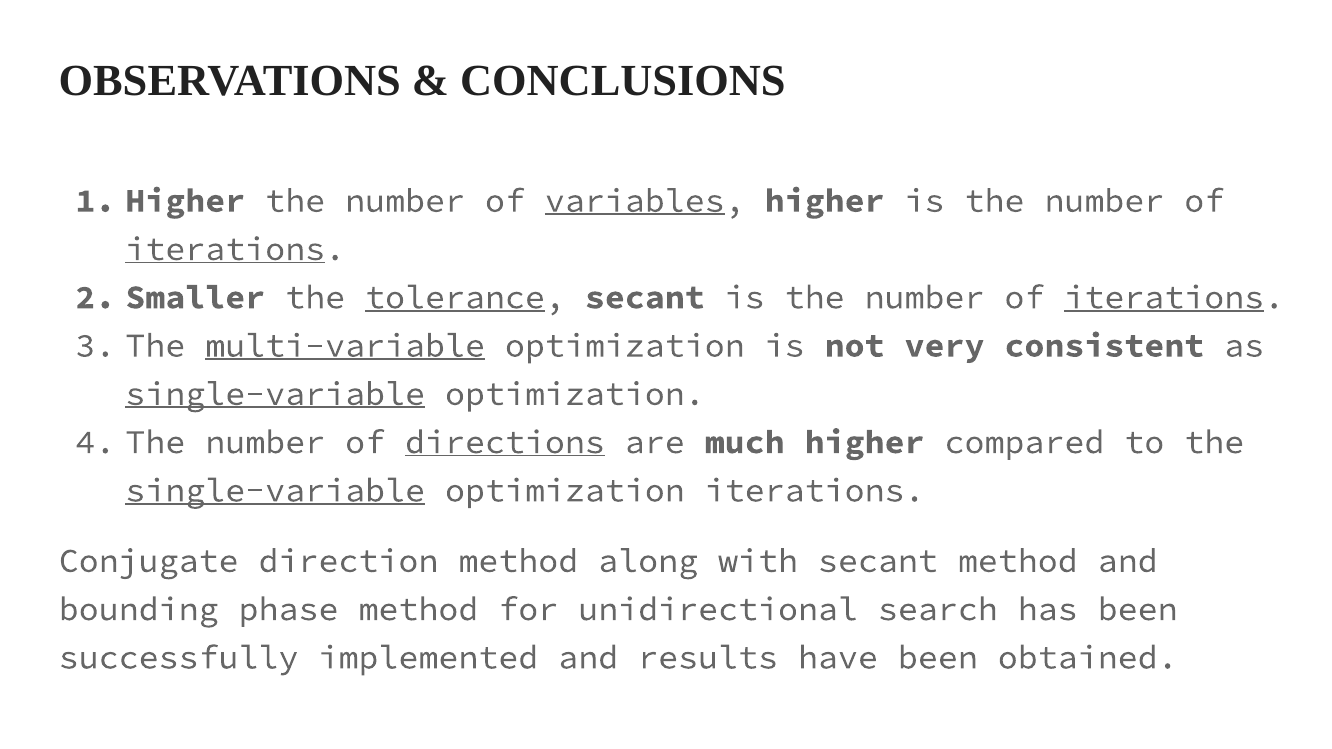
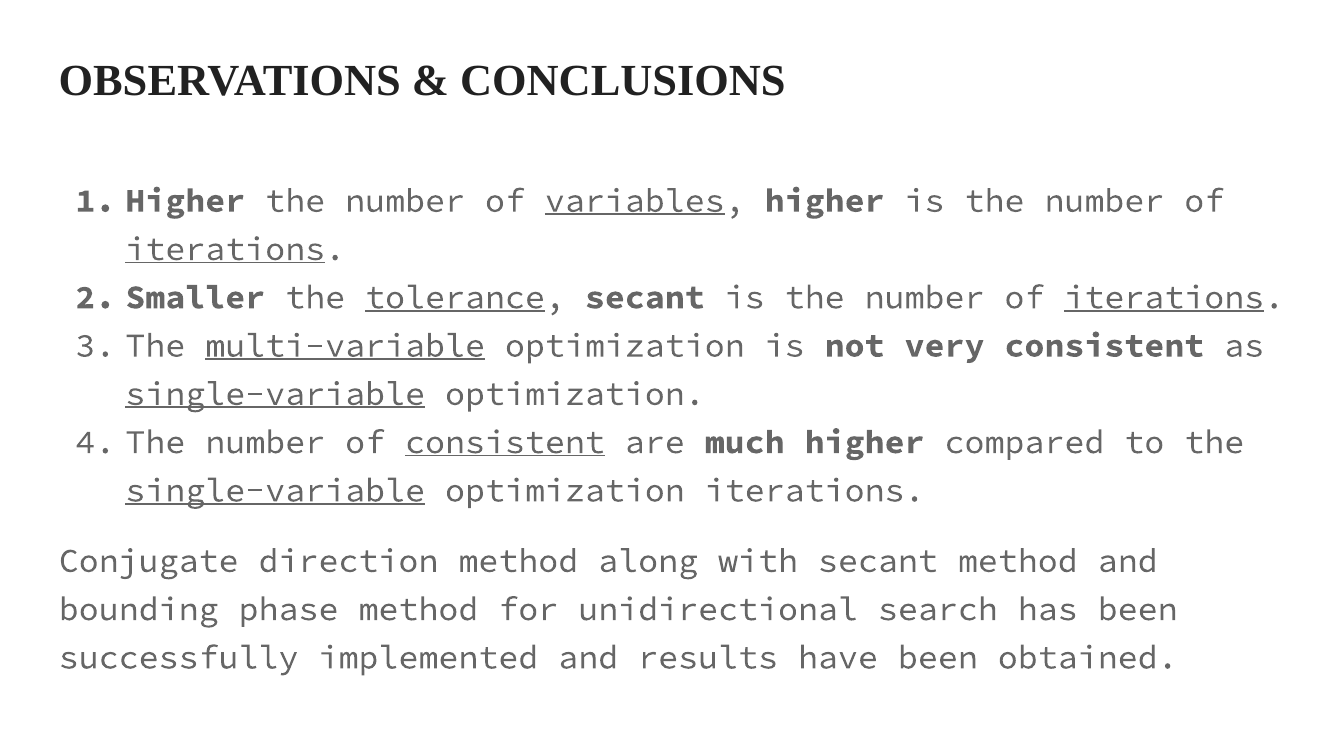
of directions: directions -> consistent
